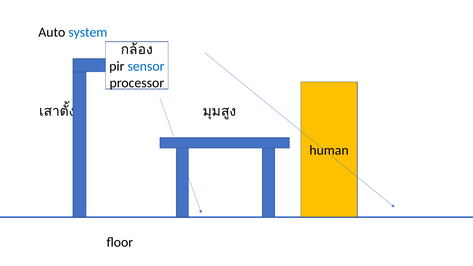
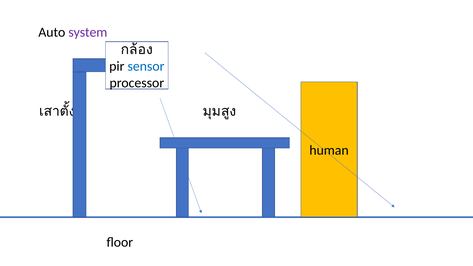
system colour: blue -> purple
